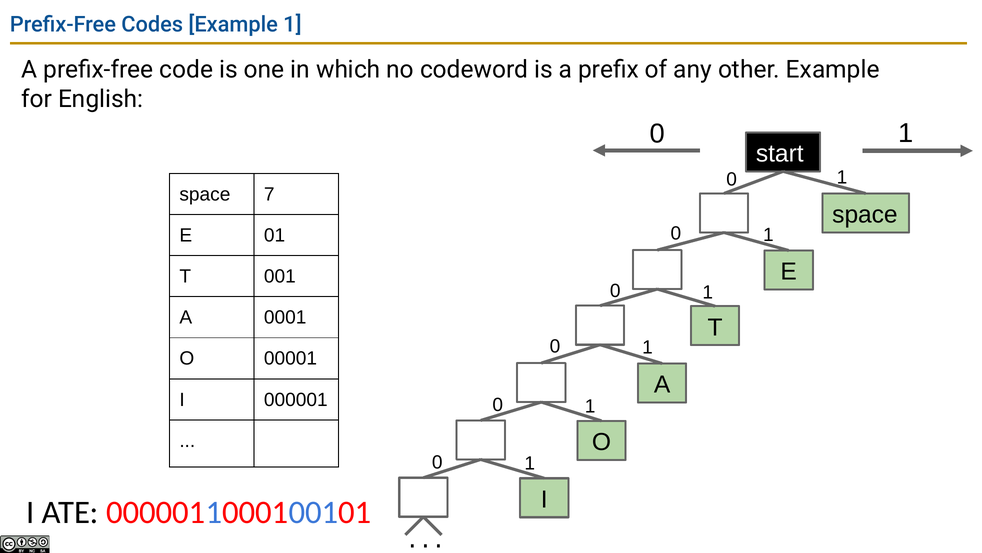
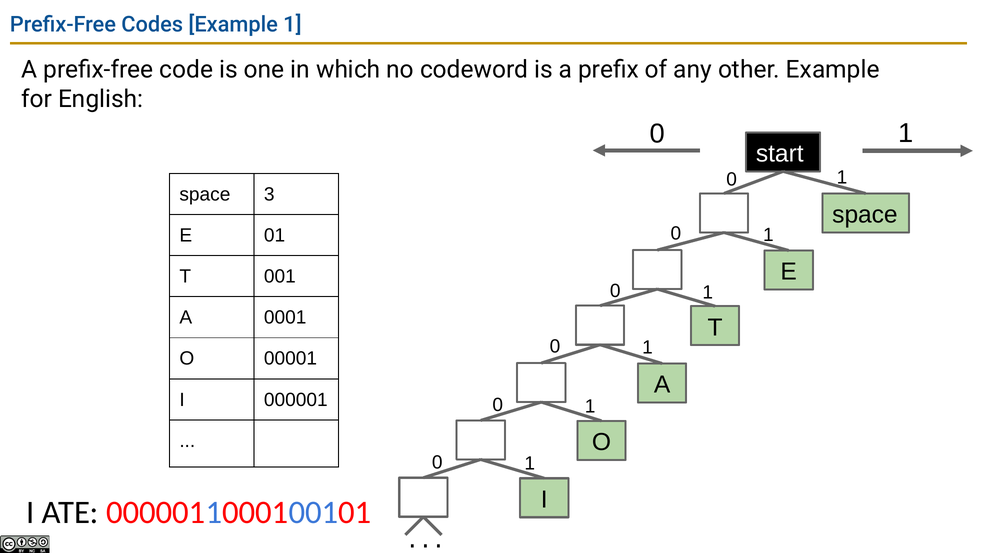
7: 7 -> 3
